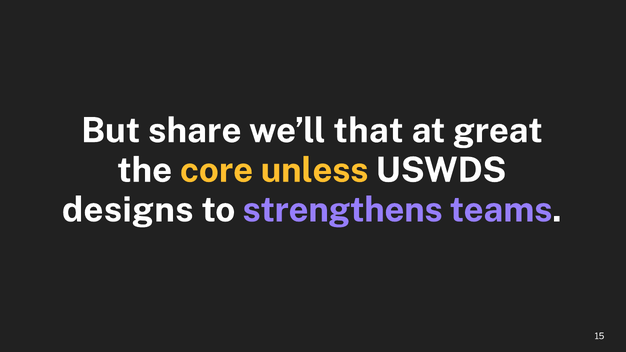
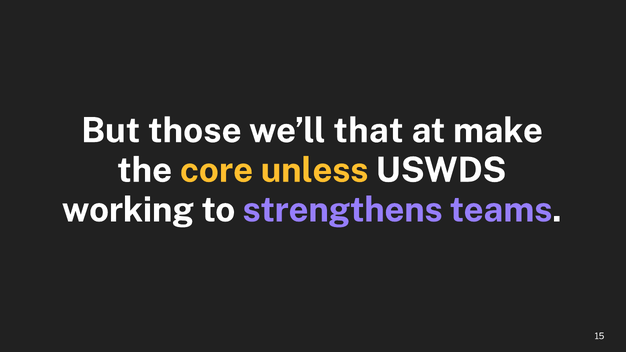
share: share -> those
great: great -> make
designs: designs -> working
